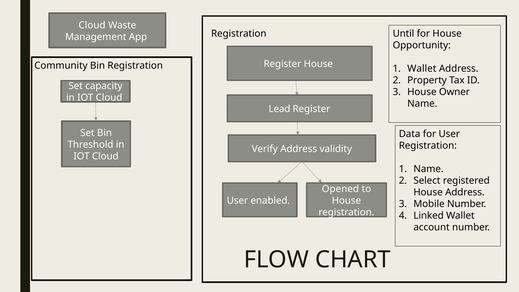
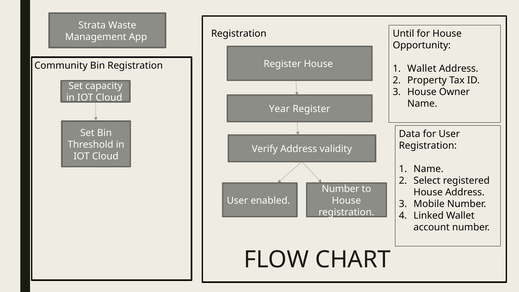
Cloud at (92, 25): Cloud -> Strata
Lead: Lead -> Year
Opened at (340, 189): Opened -> Number
